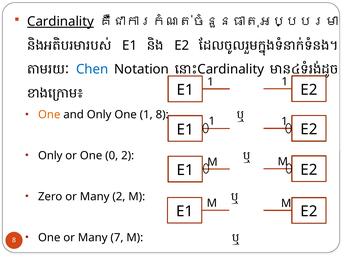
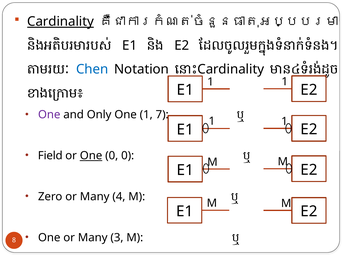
One at (49, 115) colour: orange -> purple
1 8: 8 -> 7
Only at (50, 156): Only -> Field
One at (91, 156) underline: none -> present
0 2: 2 -> 0
Many 2: 2 -> 4
7: 7 -> 3
